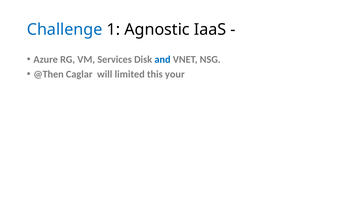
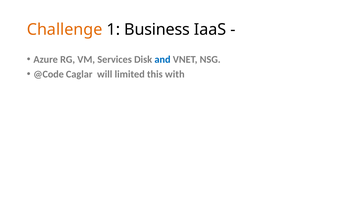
Challenge colour: blue -> orange
Agnostic: Agnostic -> Business
@Then: @Then -> @Code
your: your -> with
